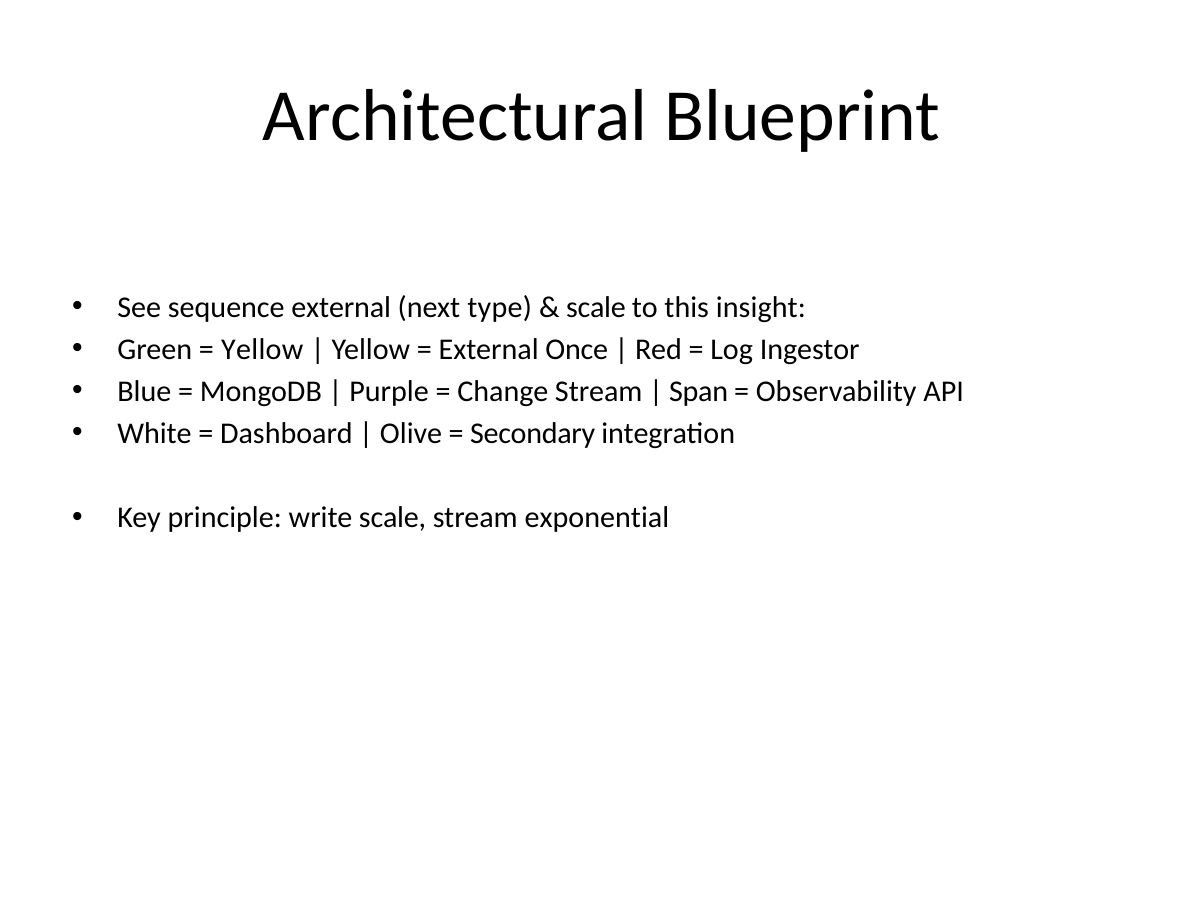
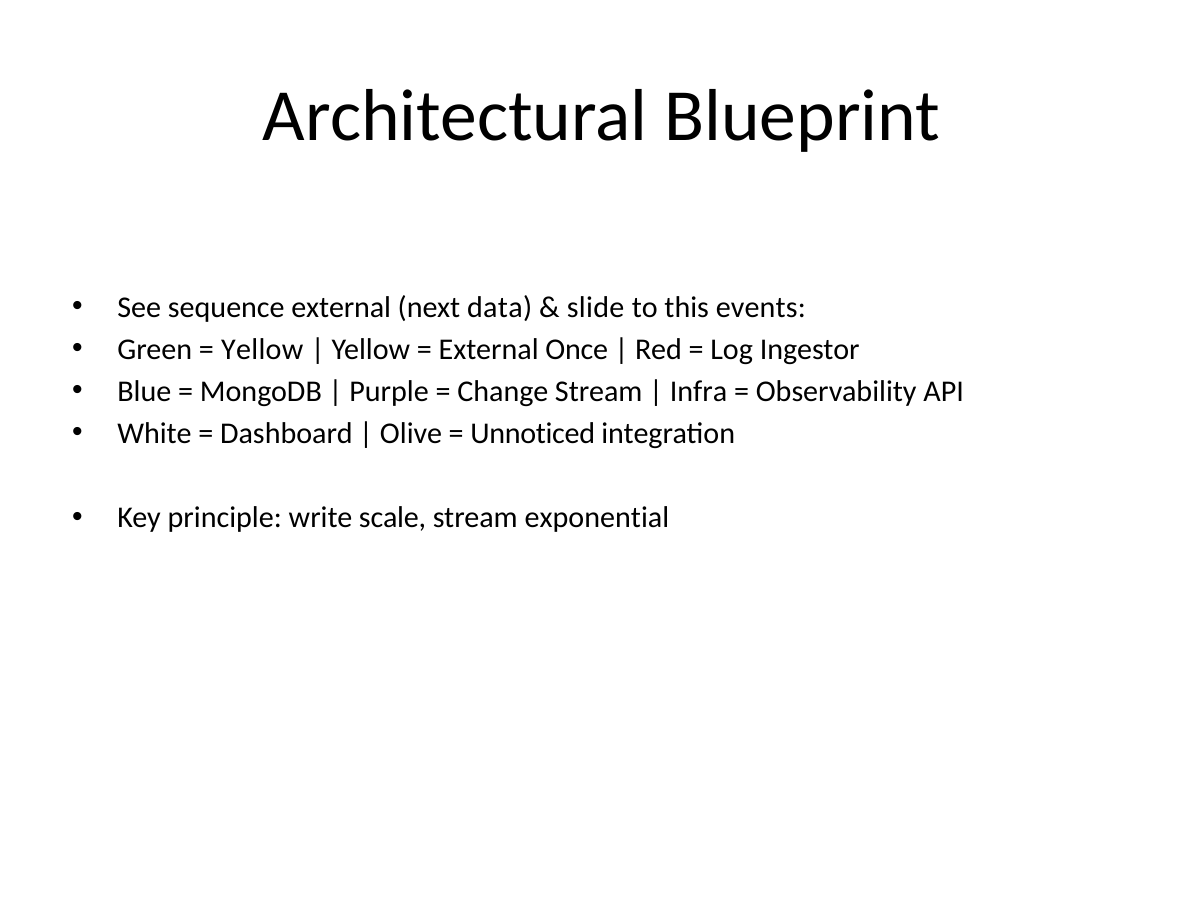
type: type -> data
scale at (596, 307): scale -> slide
insight: insight -> events
Span: Span -> Infra
Secondary: Secondary -> Unnoticed
